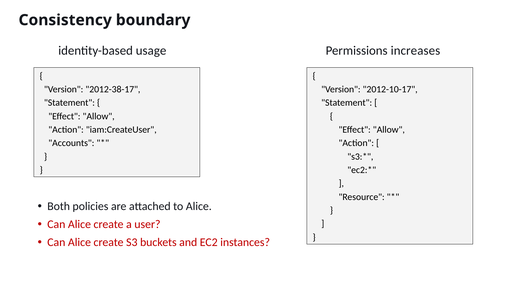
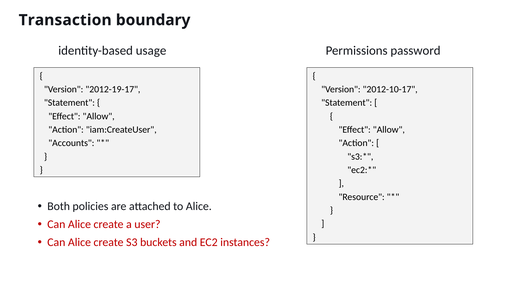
Consistency: Consistency -> Transaction
increases: increases -> password
2012-38-17: 2012-38-17 -> 2012-19-17
